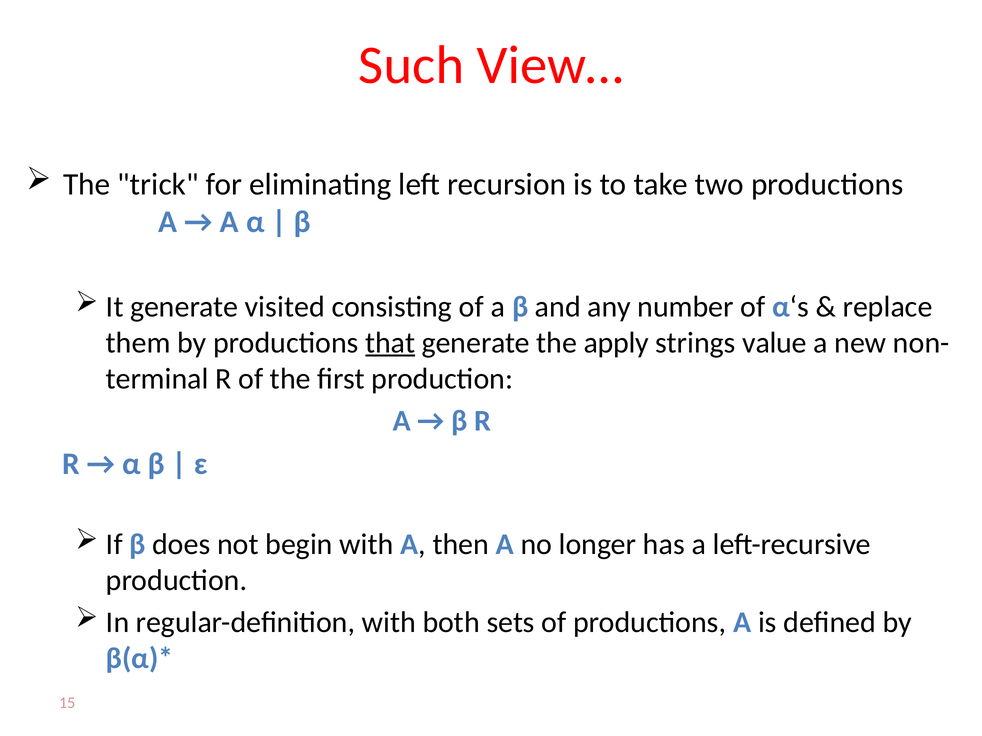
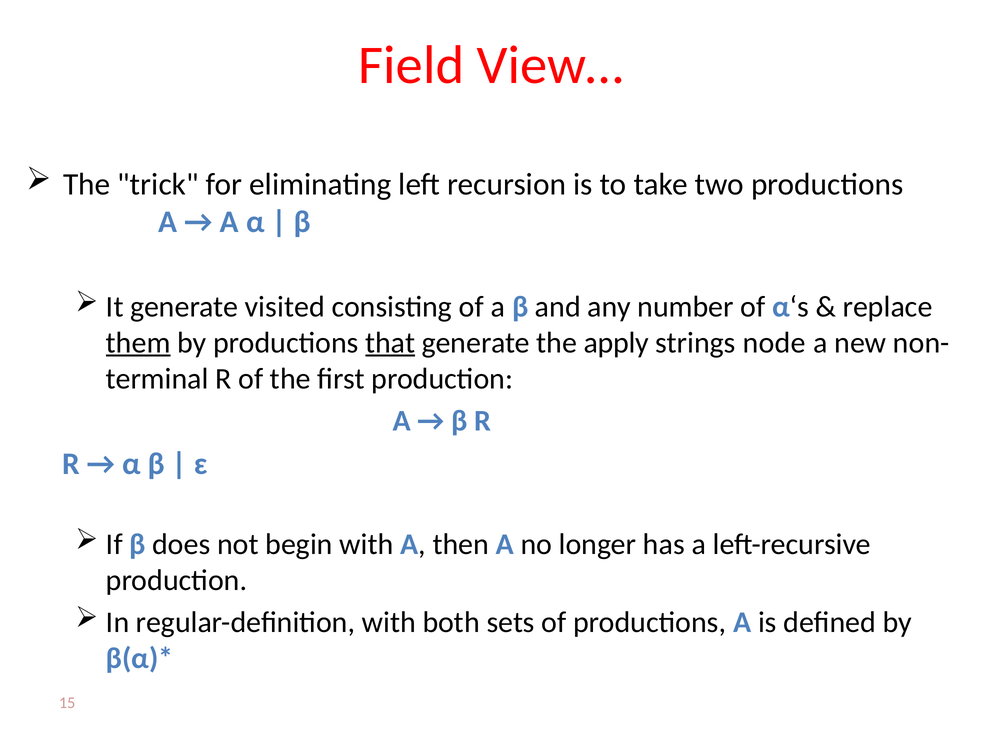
Such: Such -> Field
them underline: none -> present
value: value -> node
